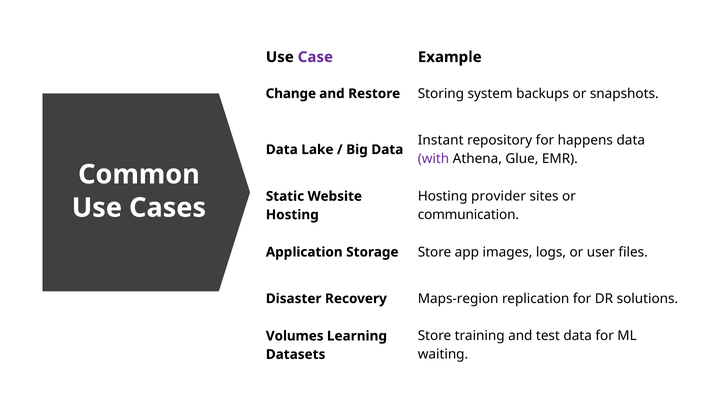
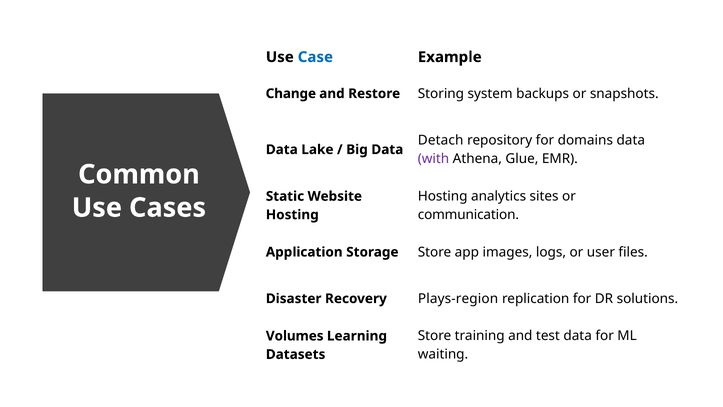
Case colour: purple -> blue
Instant: Instant -> Detach
happens: happens -> domains
provider: provider -> analytics
Maps-region: Maps-region -> Plays-region
